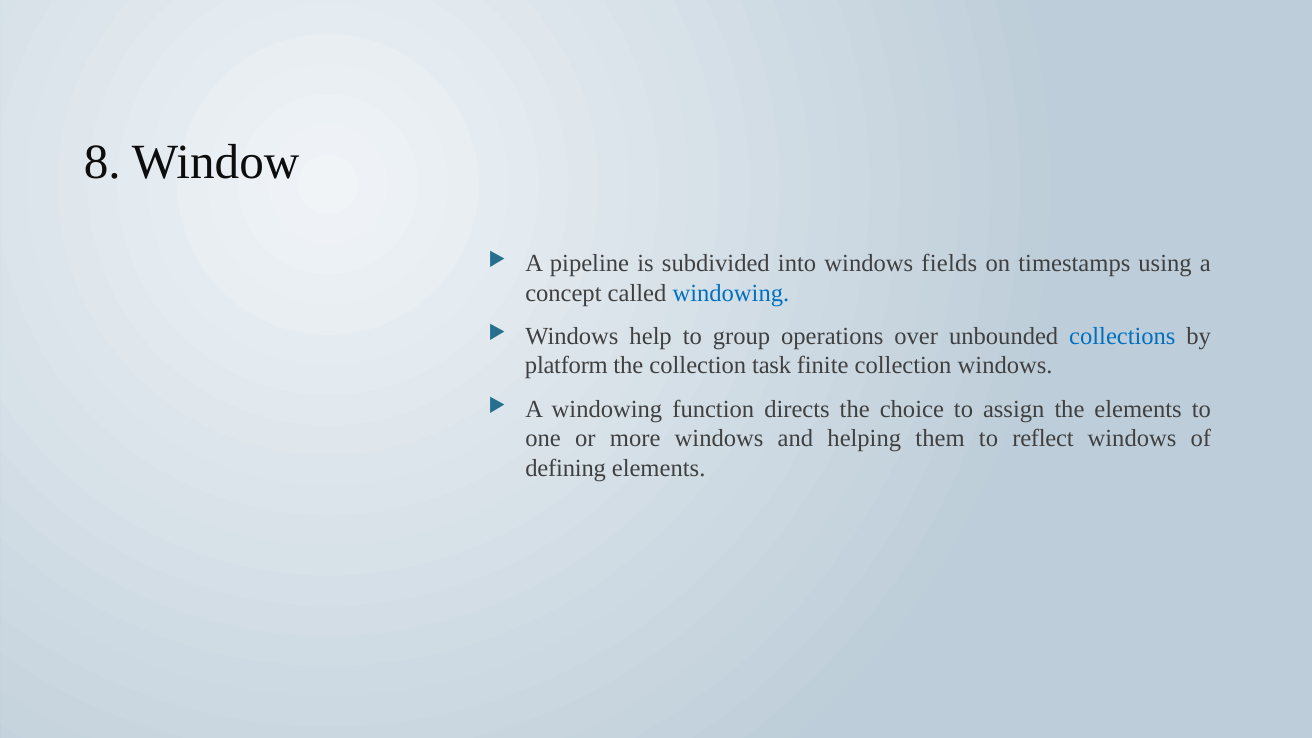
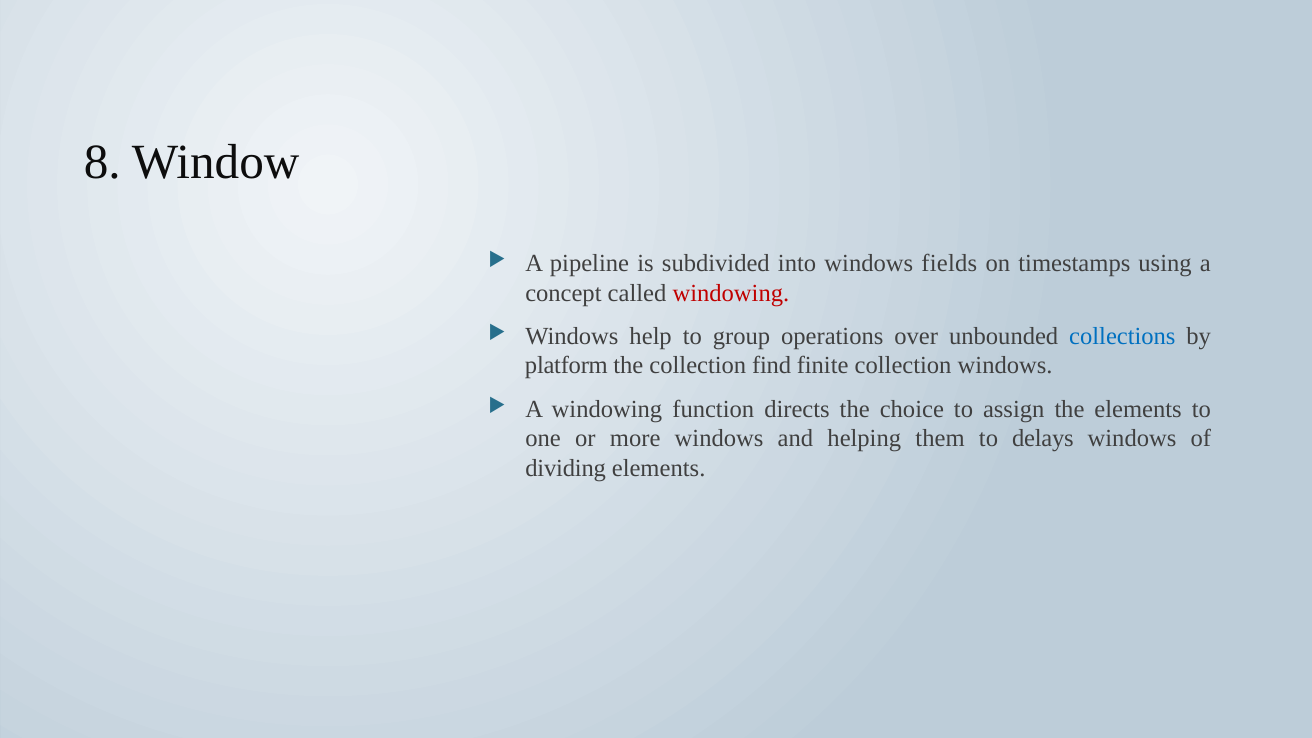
windowing at (731, 293) colour: blue -> red
task: task -> find
reflect: reflect -> delays
defining: defining -> dividing
